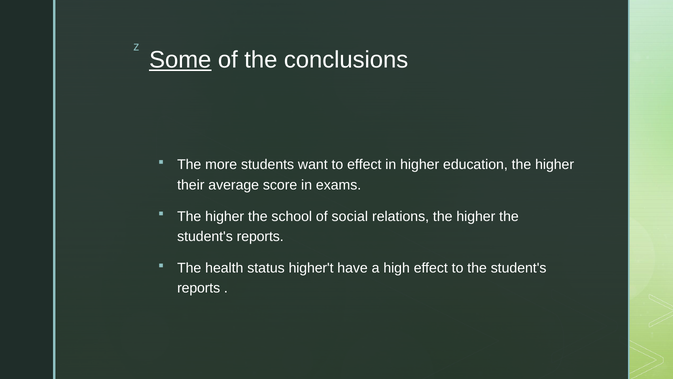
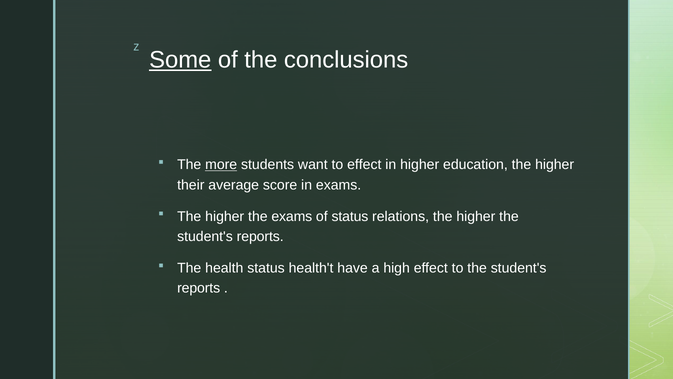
more underline: none -> present
the school: school -> exams
of social: social -> status
higher't: higher't -> health't
